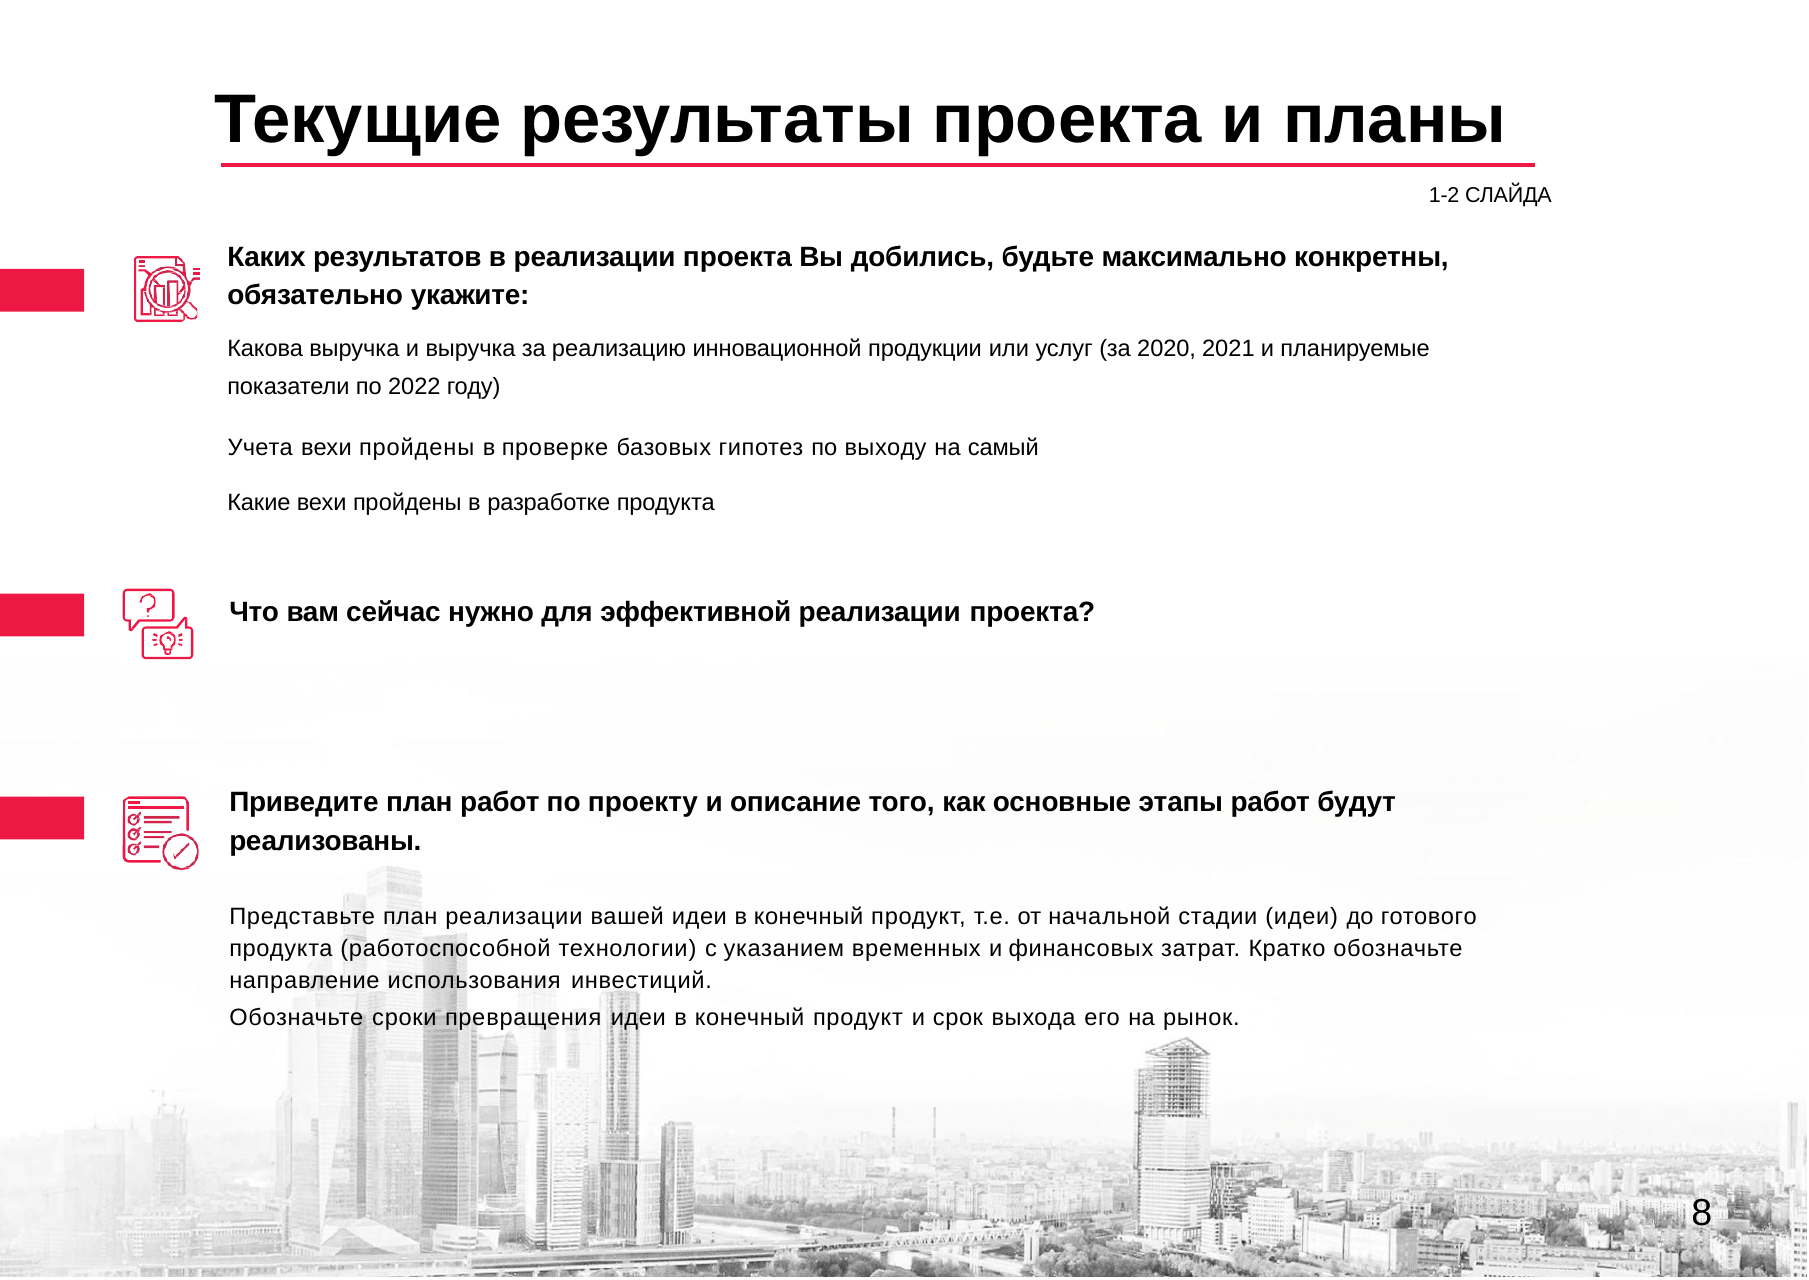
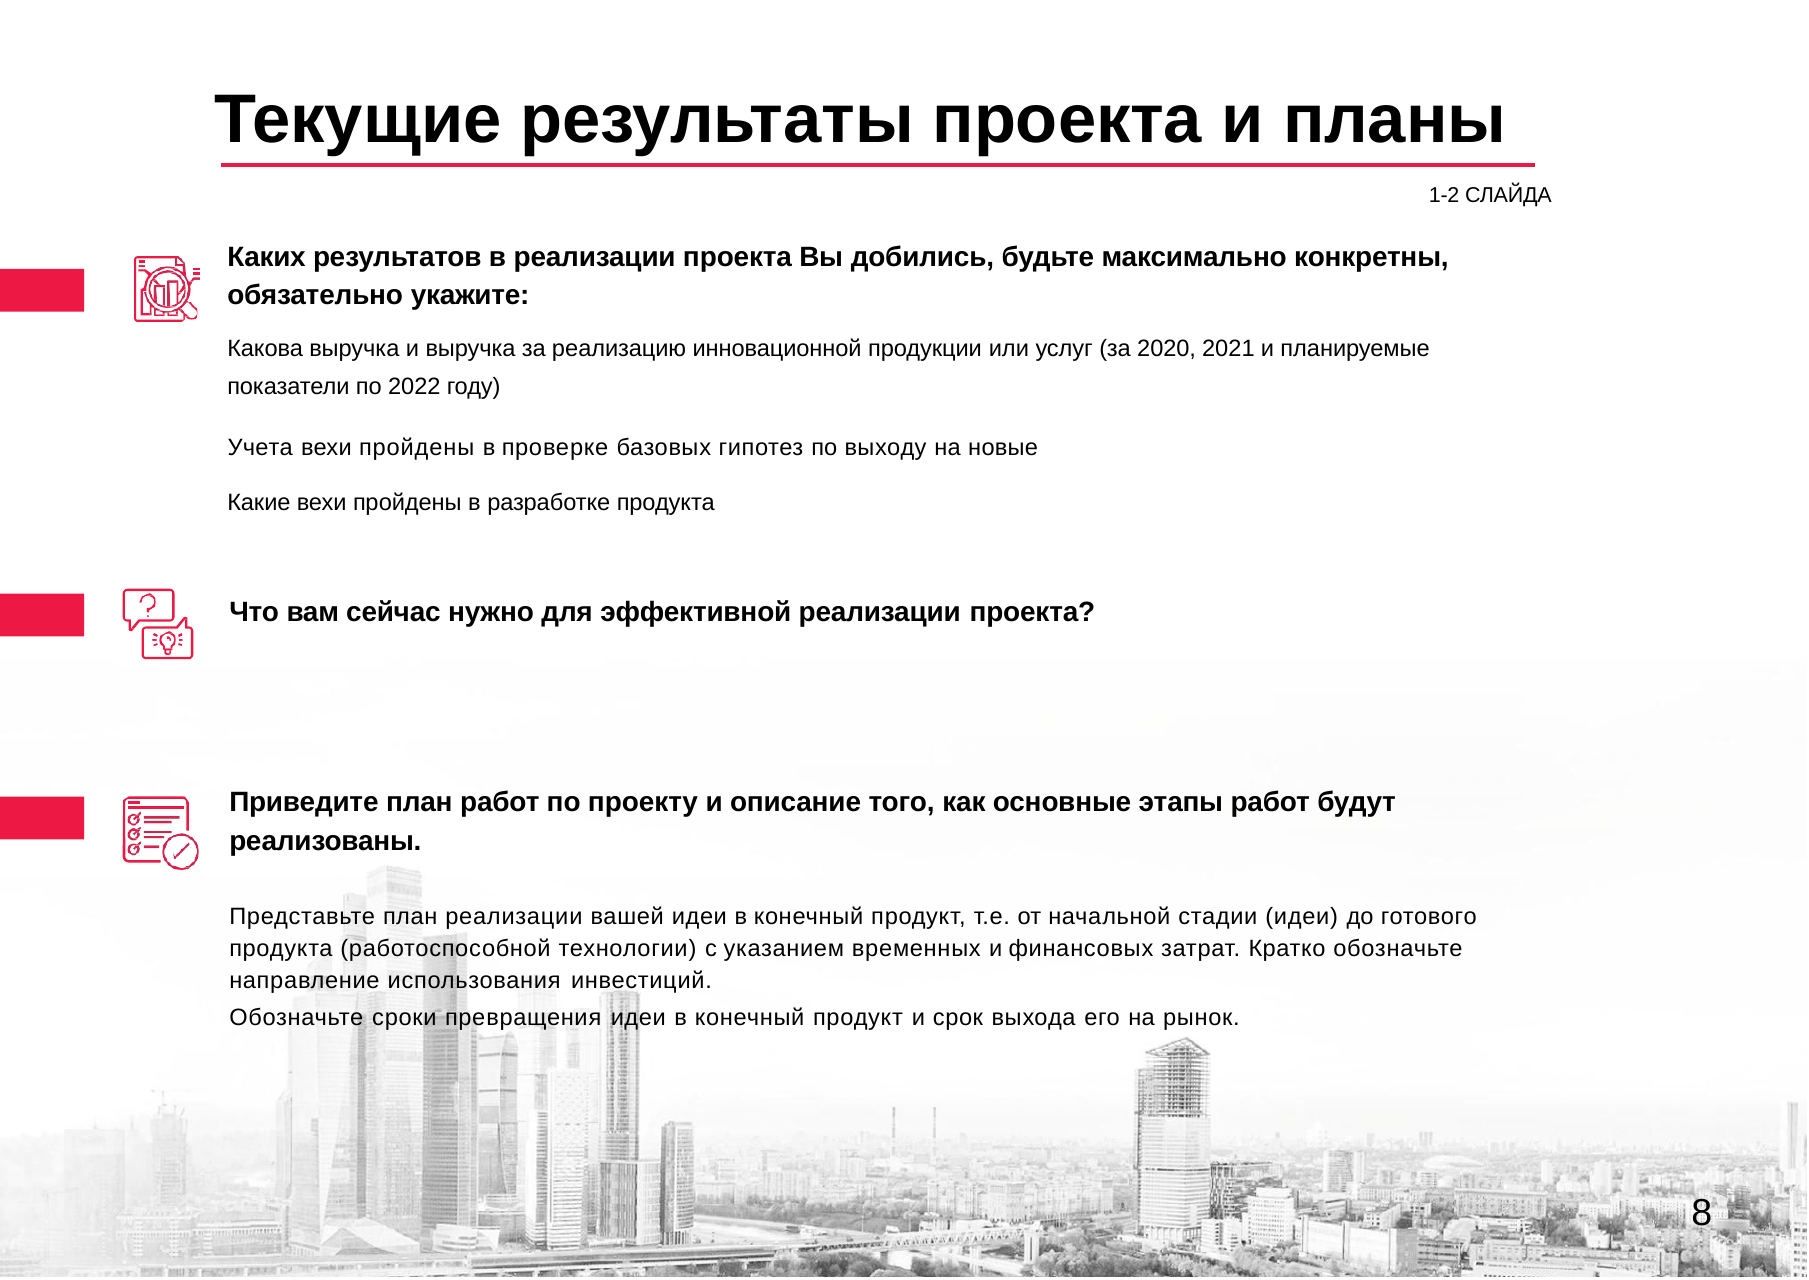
самый: самый -> новые
